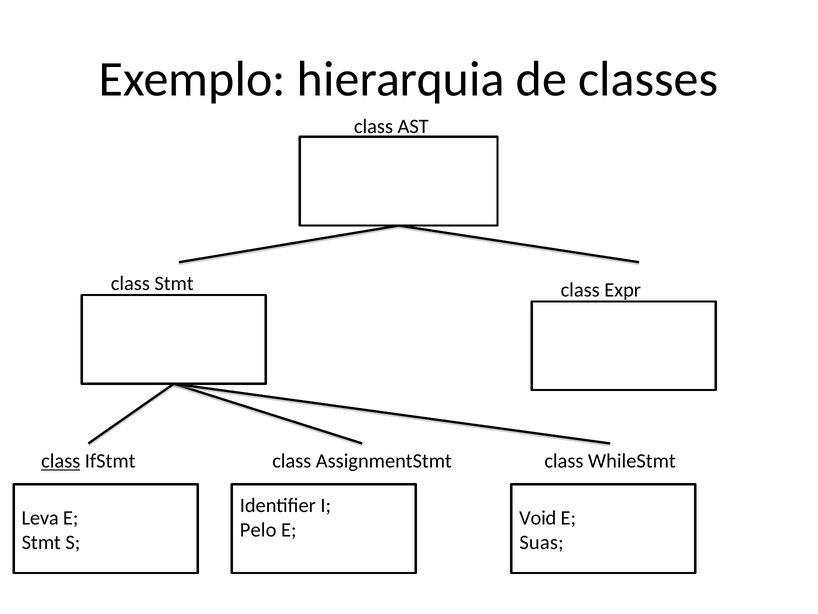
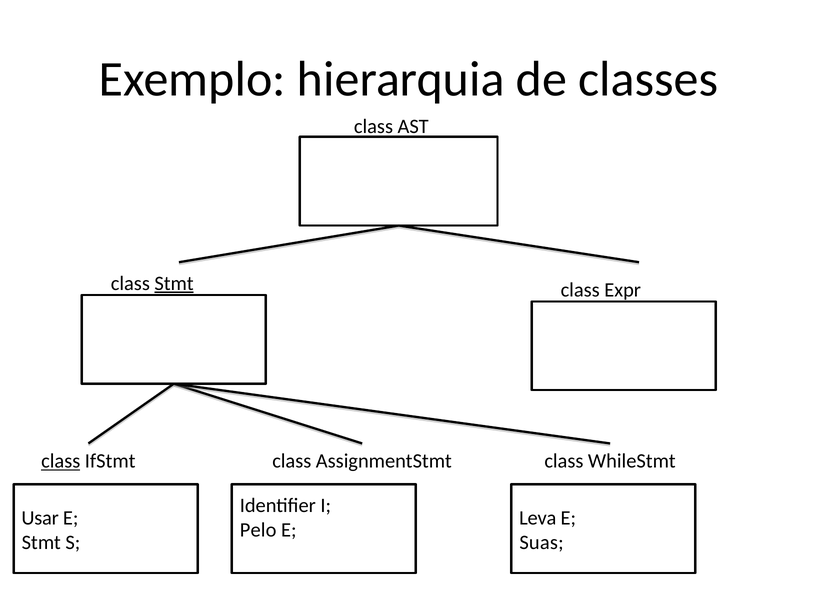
Stmt at (174, 283) underline: none -> present
Leva: Leva -> Usar
Void: Void -> Leva
